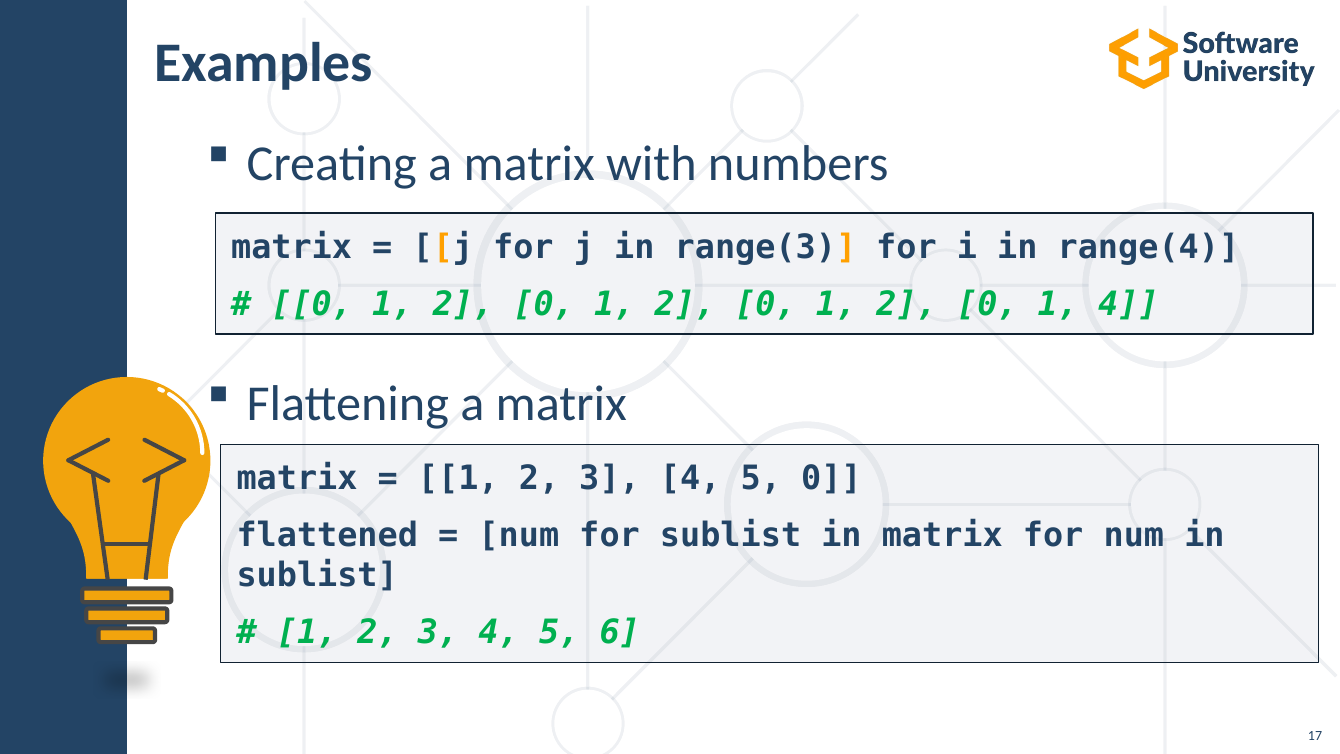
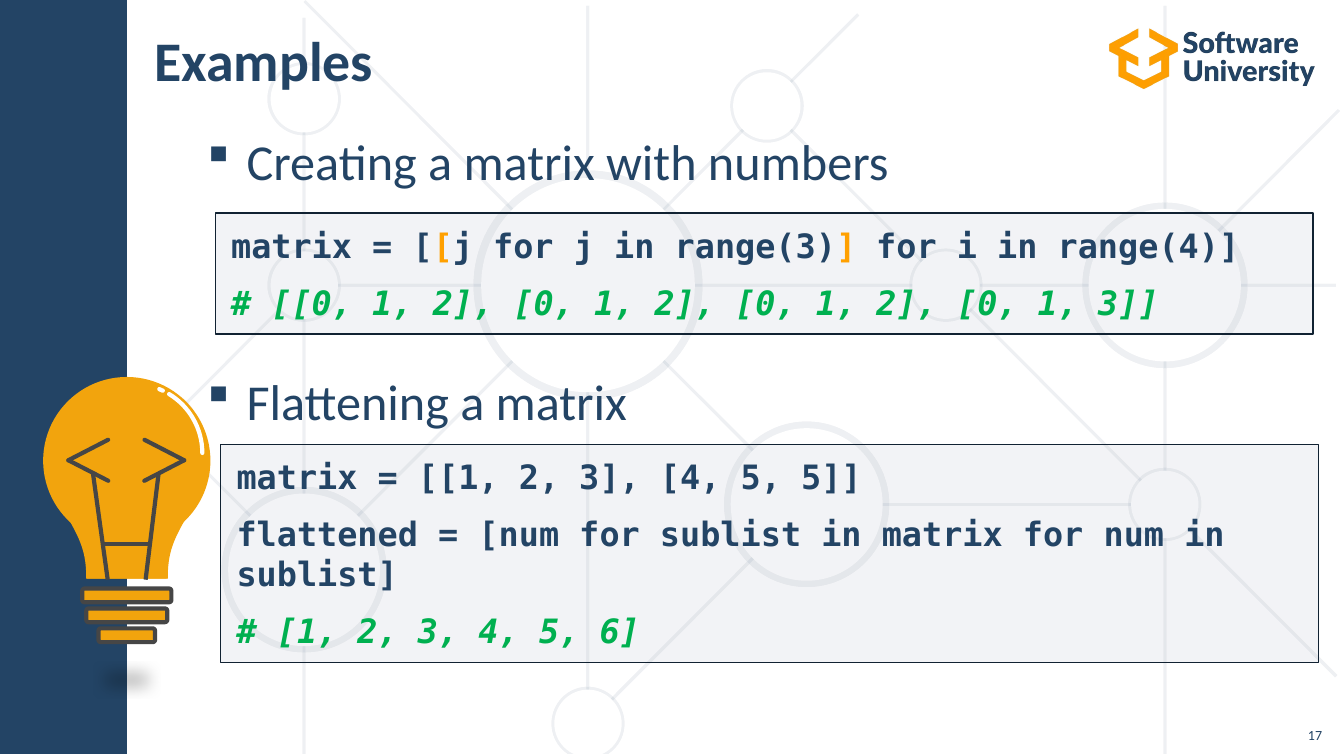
1 4: 4 -> 3
5 0: 0 -> 5
